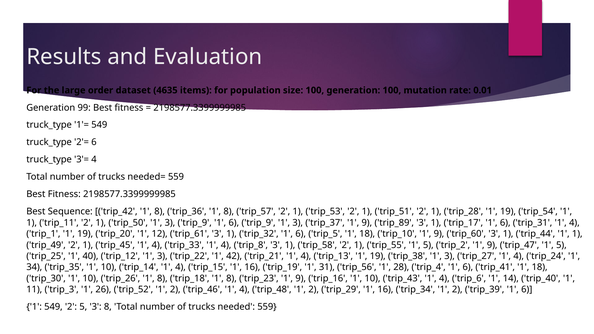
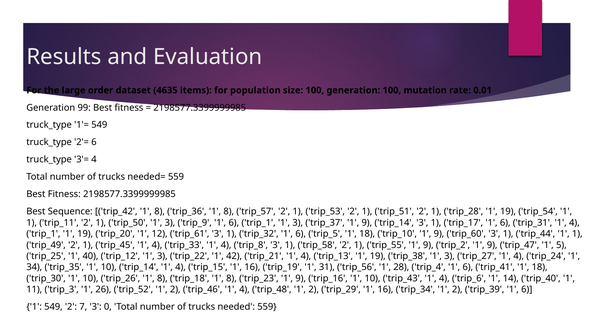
6 trip_9: trip_9 -> trip_1
9 trip_89: trip_89 -> trip_14
trip_55 1 5: 5 -> 9
2 5: 5 -> 7
3 8: 8 -> 0
